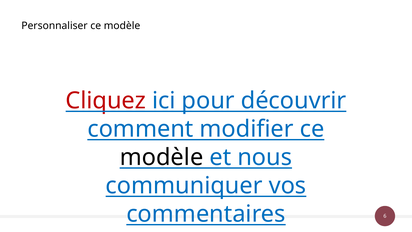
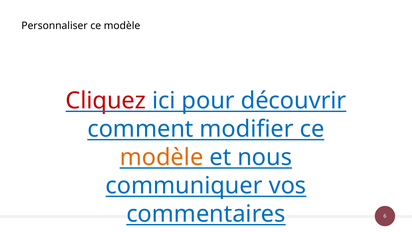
modèle at (162, 157) colour: black -> orange
